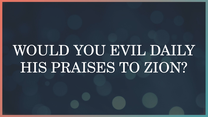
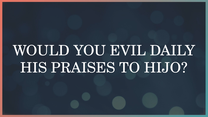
ZION: ZION -> HIJO
